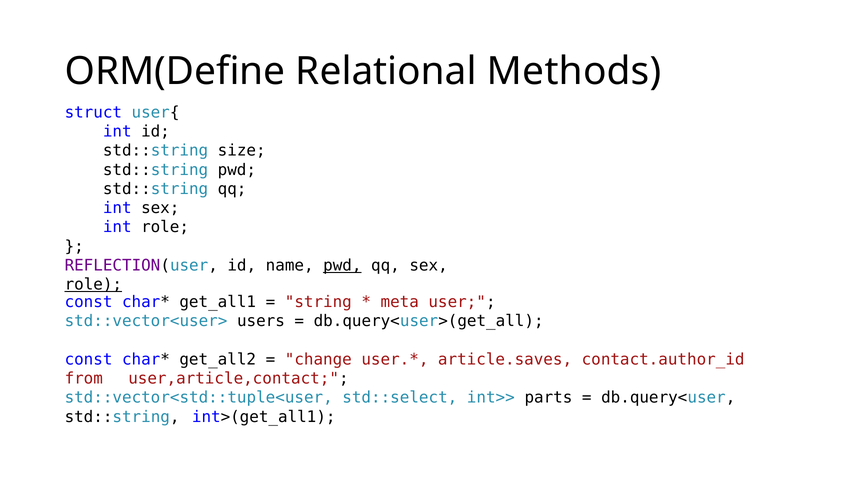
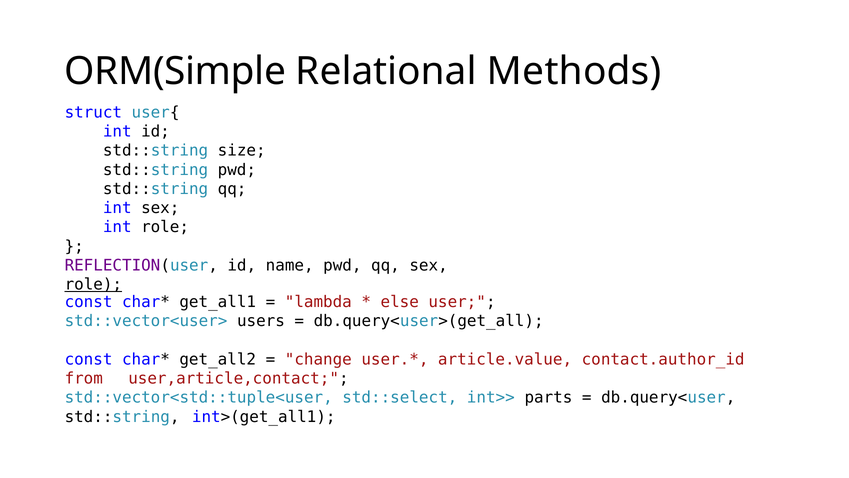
ORM(Define: ORM(Define -> ORM(Simple
pwd at (342, 265) underline: present -> none
string: string -> lambda
meta: meta -> else
article.saves: article.saves -> article.value
